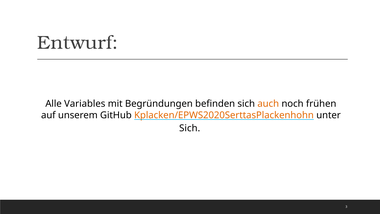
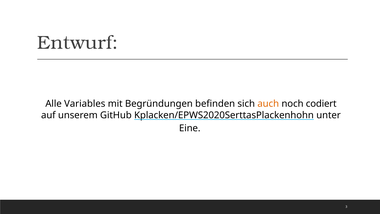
frühen: frühen -> codiert
Kplacken/EPWS2020SerttasPlackenhohn colour: orange -> black
Sich at (190, 128): Sich -> Eine
